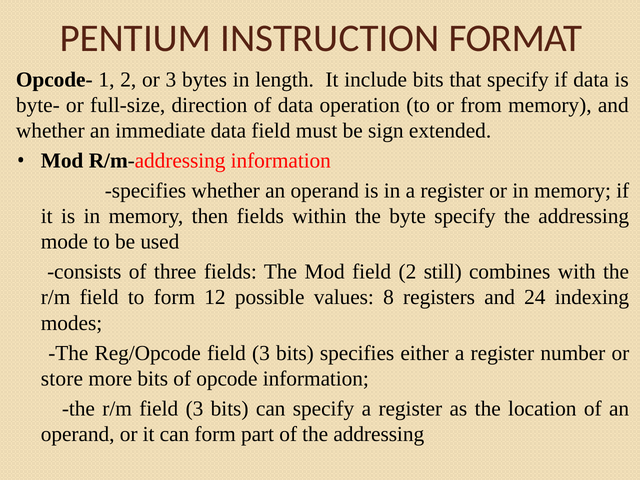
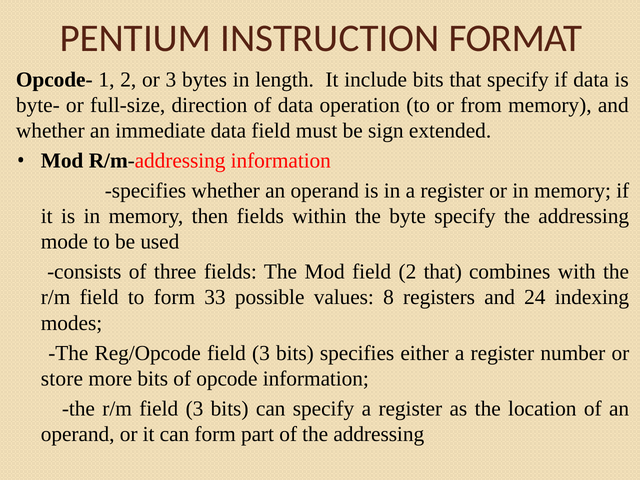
2 still: still -> that
12: 12 -> 33
